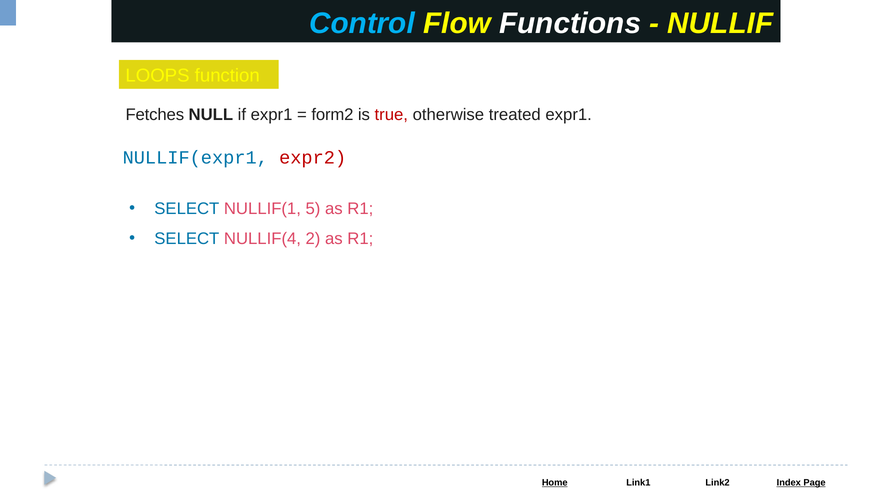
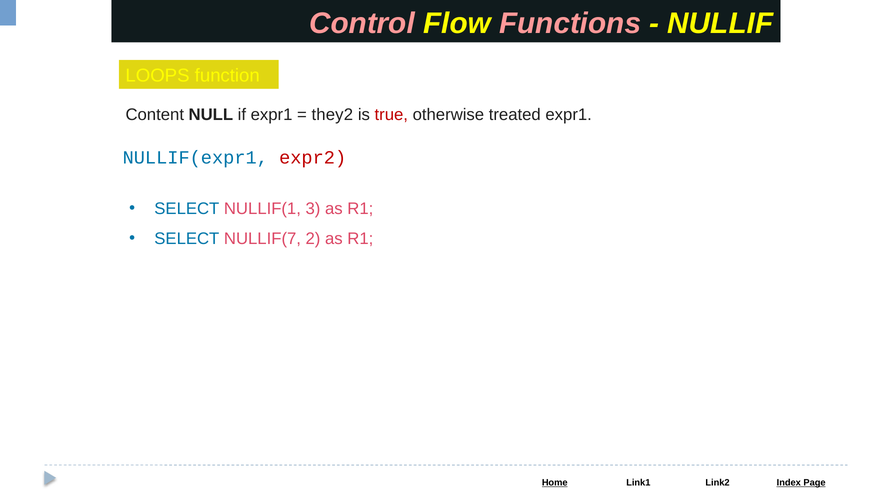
Control colour: light blue -> pink
Functions colour: white -> pink
Fetches: Fetches -> Content
form2: form2 -> they2
5: 5 -> 3
NULLIF(4: NULLIF(4 -> NULLIF(7
